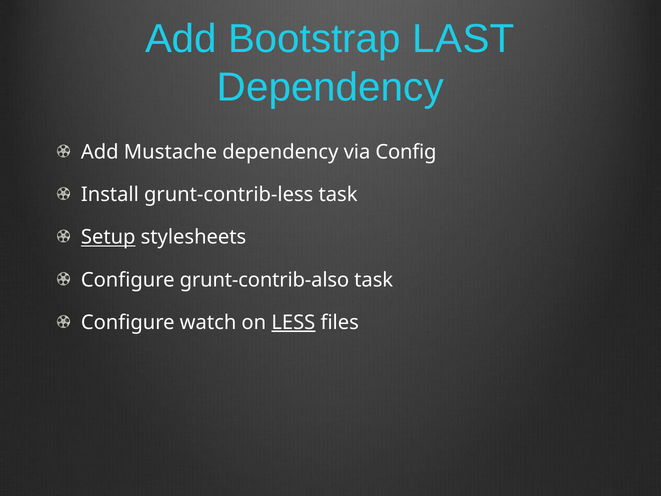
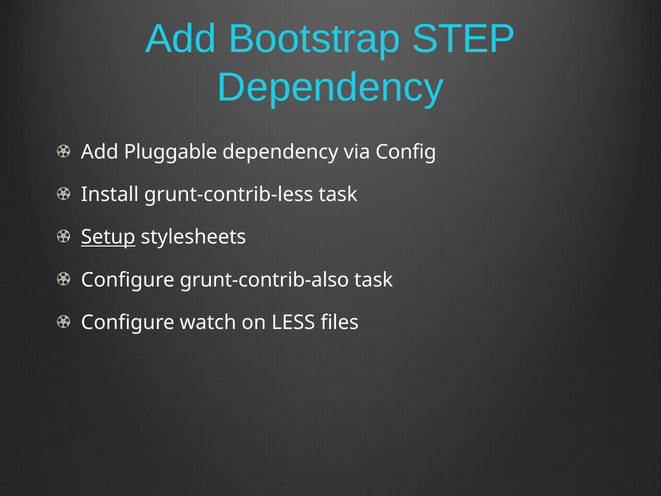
LAST: LAST -> STEP
Mustache: Mustache -> Pluggable
LESS underline: present -> none
